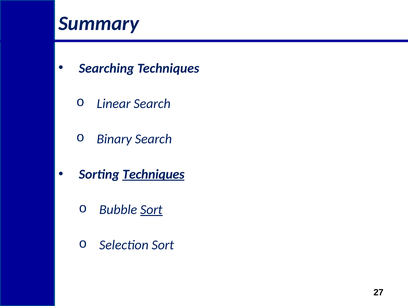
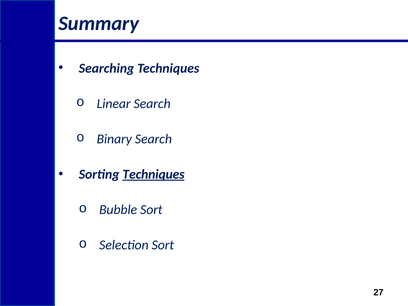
Sort at (151, 210) underline: present -> none
